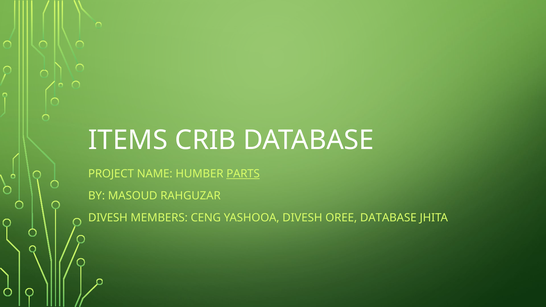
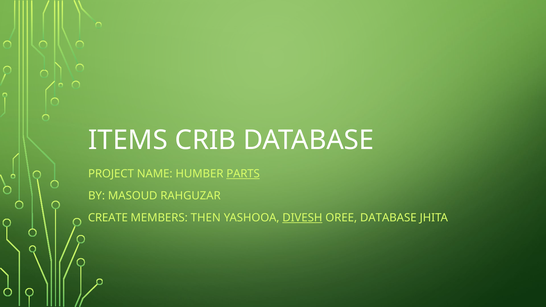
DIVESH at (108, 218): DIVESH -> CREATE
CENG: CENG -> THEN
DIVESH at (302, 218) underline: none -> present
